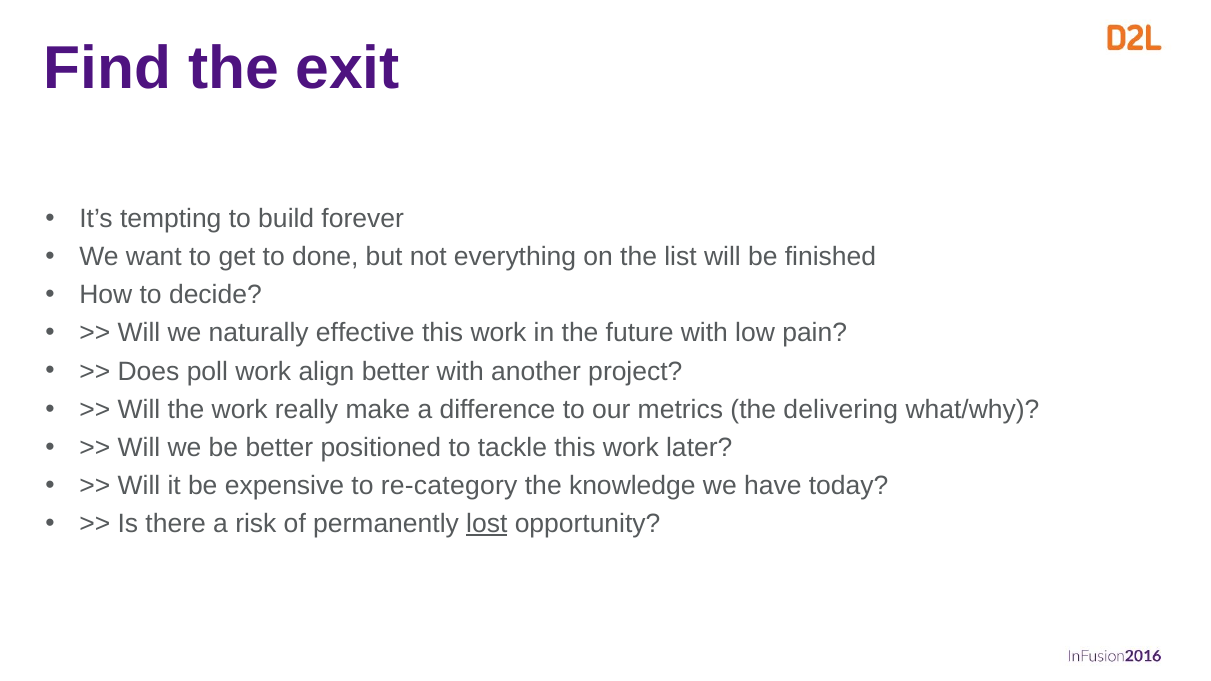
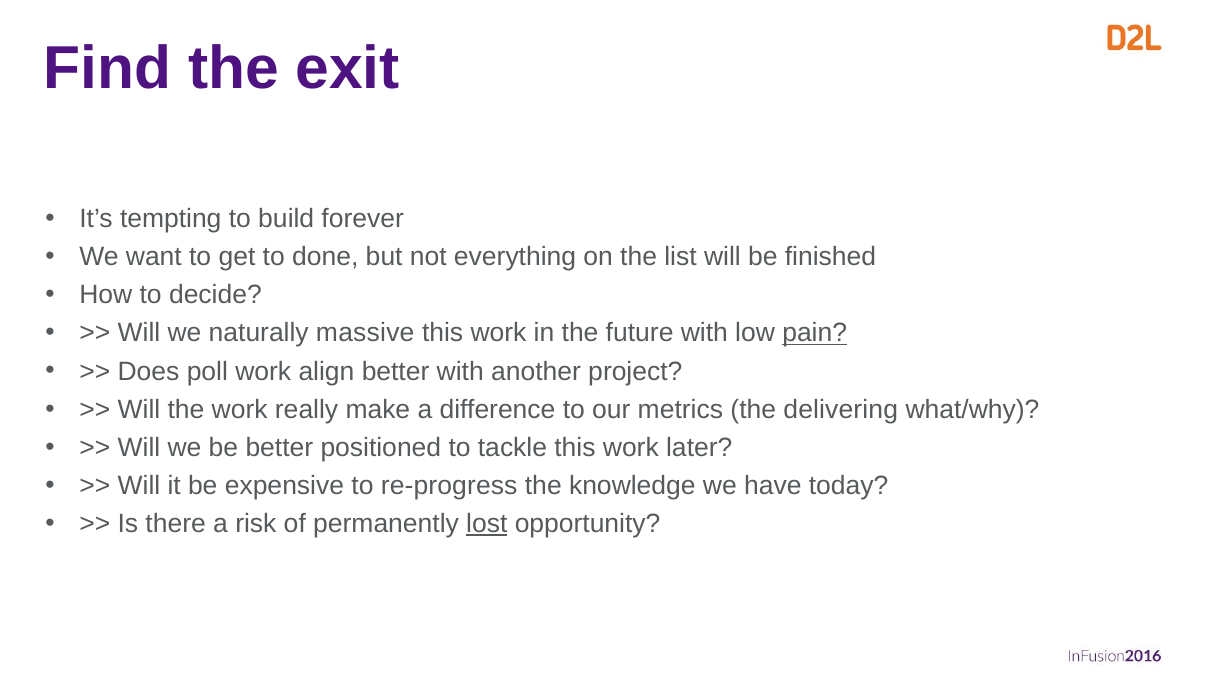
effective: effective -> massive
pain underline: none -> present
re-category: re-category -> re-progress
